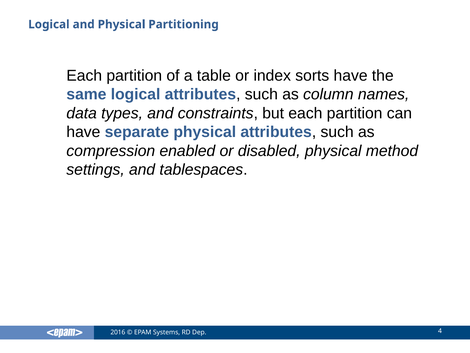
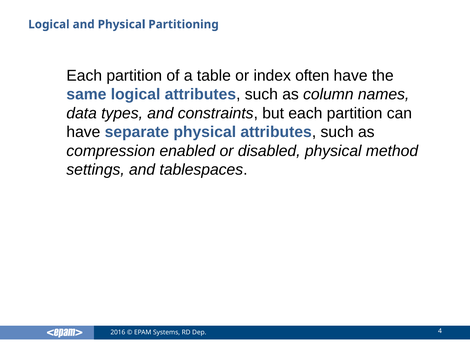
sorts: sorts -> often
